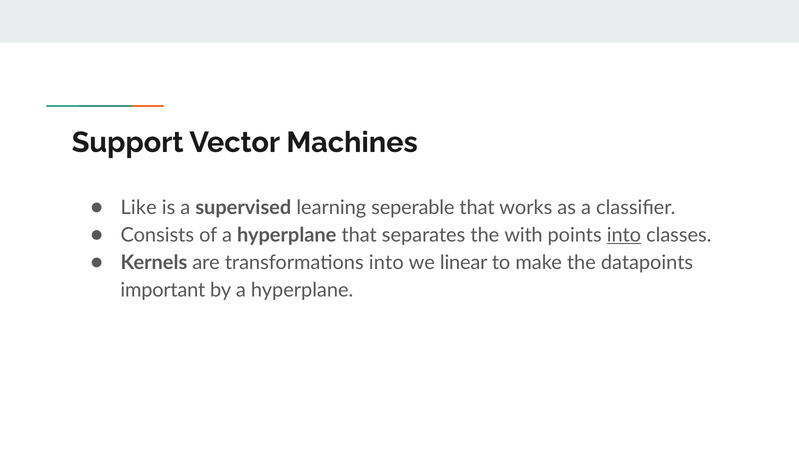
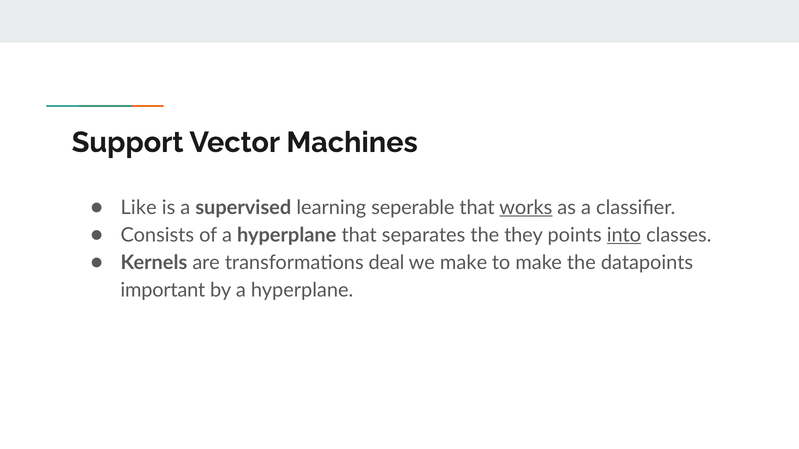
works underline: none -> present
with: with -> they
transformations into: into -> deal
we linear: linear -> make
